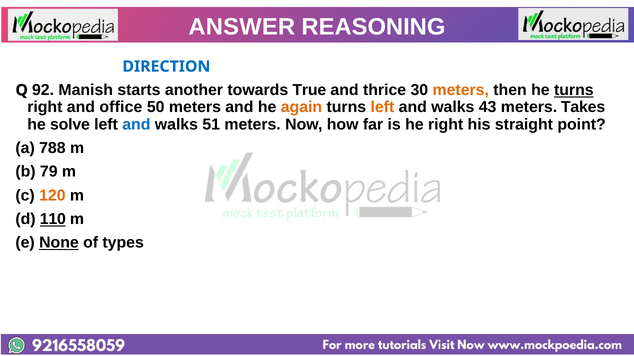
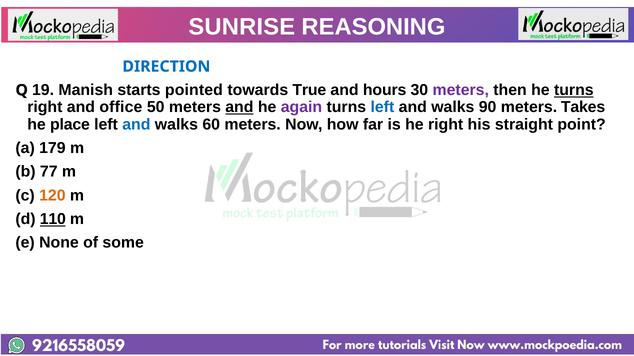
ANSWER: ANSWER -> SUNRISE
92: 92 -> 19
another: another -> pointed
thrice: thrice -> hours
meters at (461, 90) colour: orange -> purple
and at (239, 107) underline: none -> present
again colour: orange -> purple
left at (382, 107) colour: orange -> blue
43: 43 -> 90
solve: solve -> place
51: 51 -> 60
788: 788 -> 179
79: 79 -> 77
None underline: present -> none
types: types -> some
